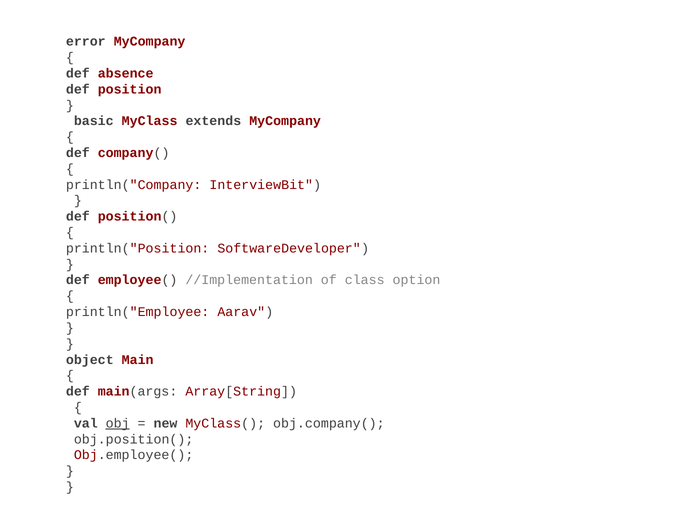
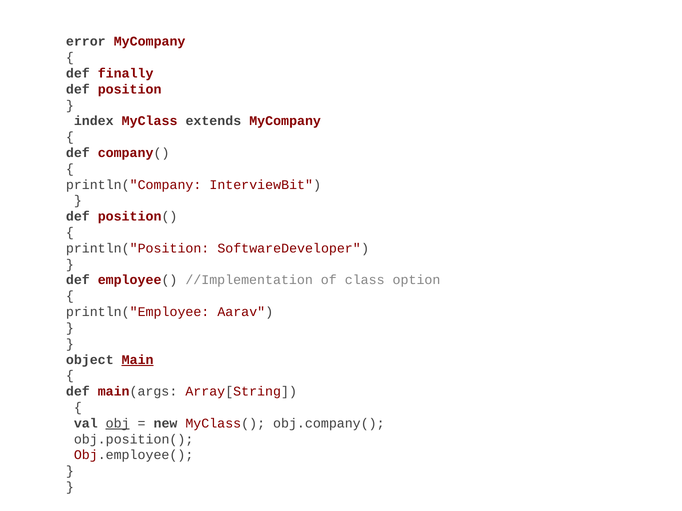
absence: absence -> finally
basic: basic -> index
Main underline: none -> present
